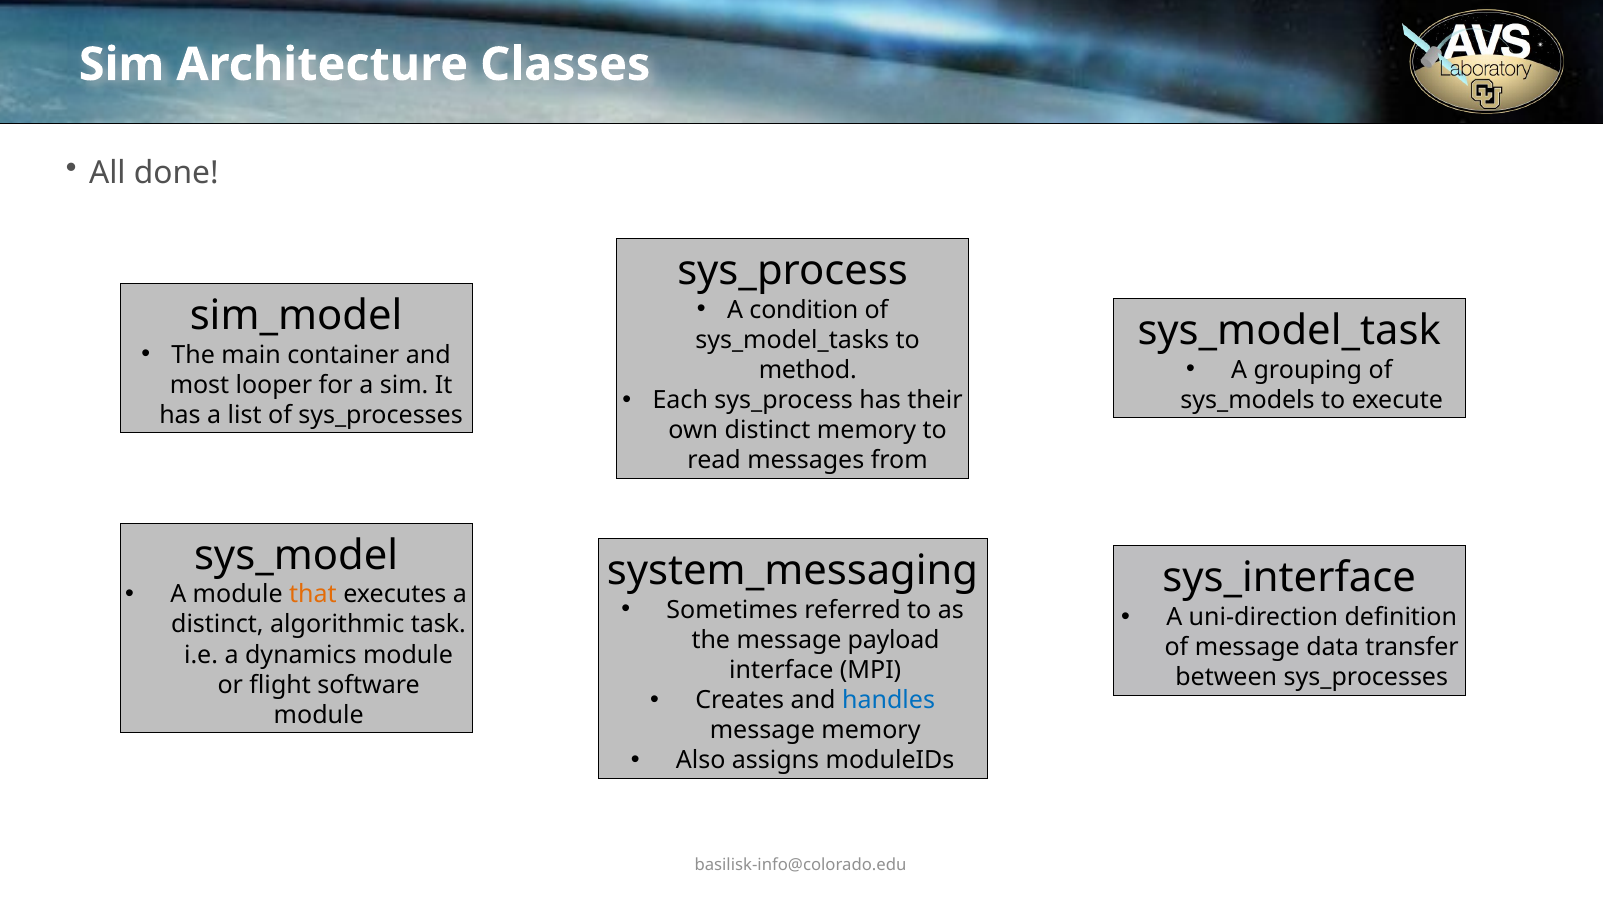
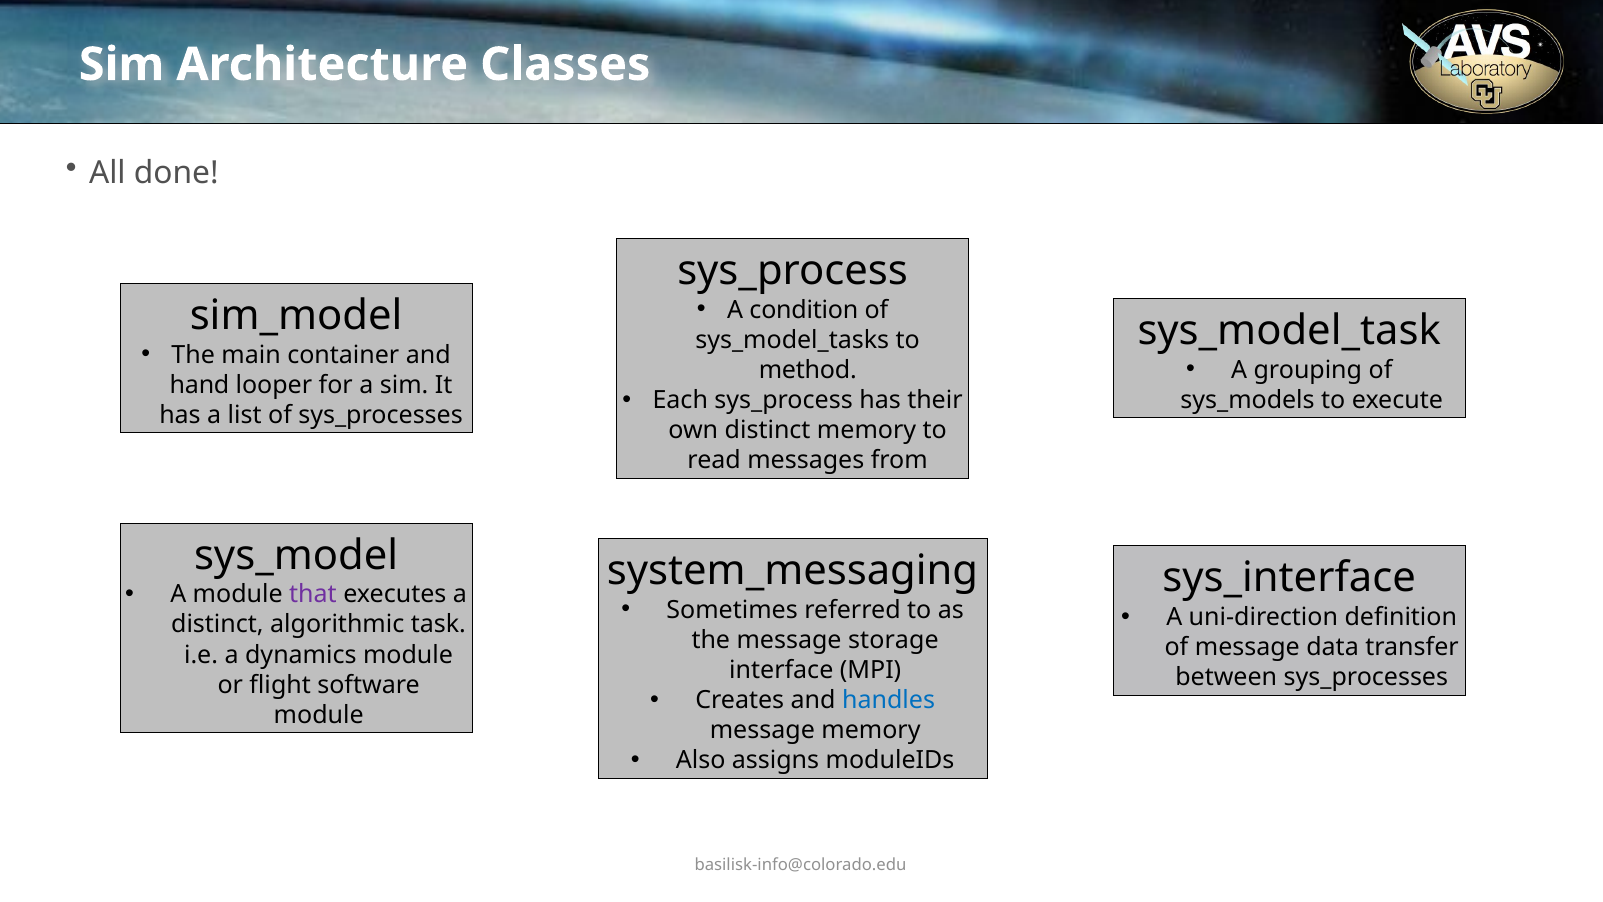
most: most -> hand
that colour: orange -> purple
payload: payload -> storage
